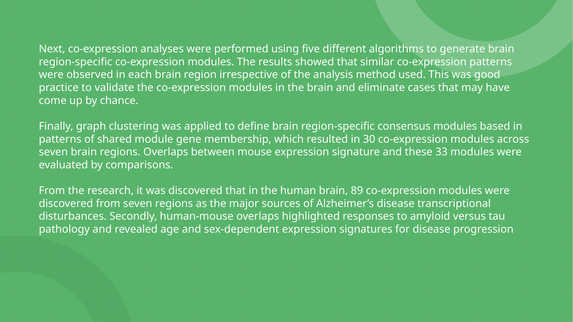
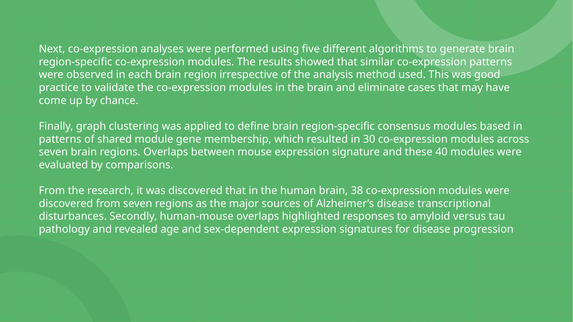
33: 33 -> 40
89: 89 -> 38
